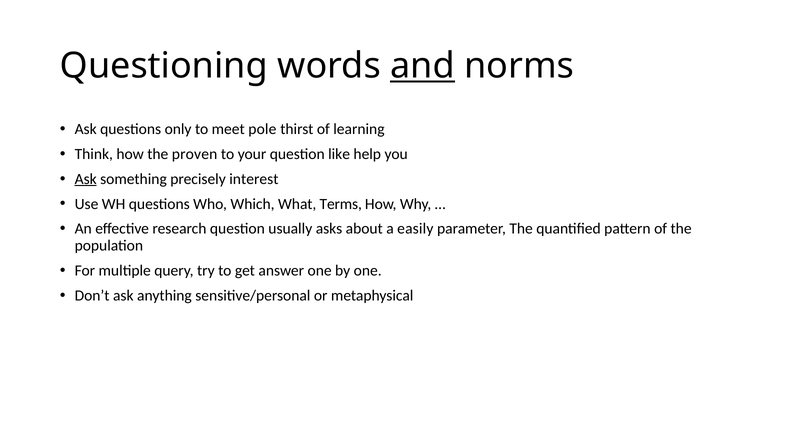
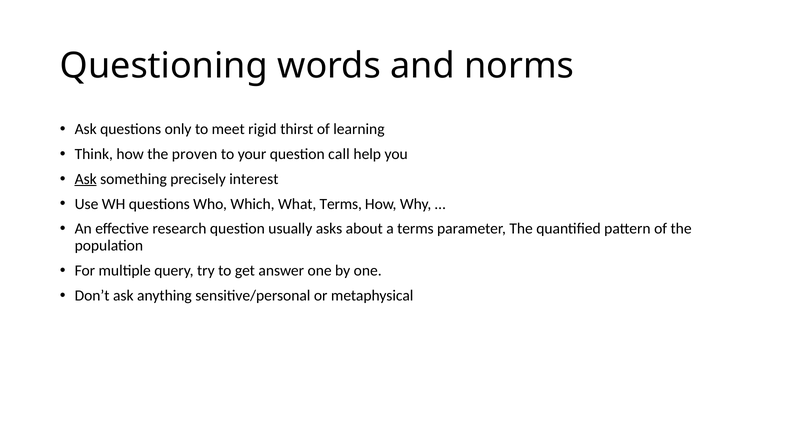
and underline: present -> none
pole: pole -> rigid
like: like -> call
a easily: easily -> terms
